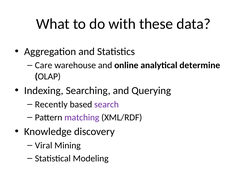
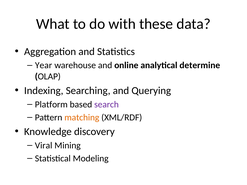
Care: Care -> Year
Recently: Recently -> Platform
matching colour: purple -> orange
